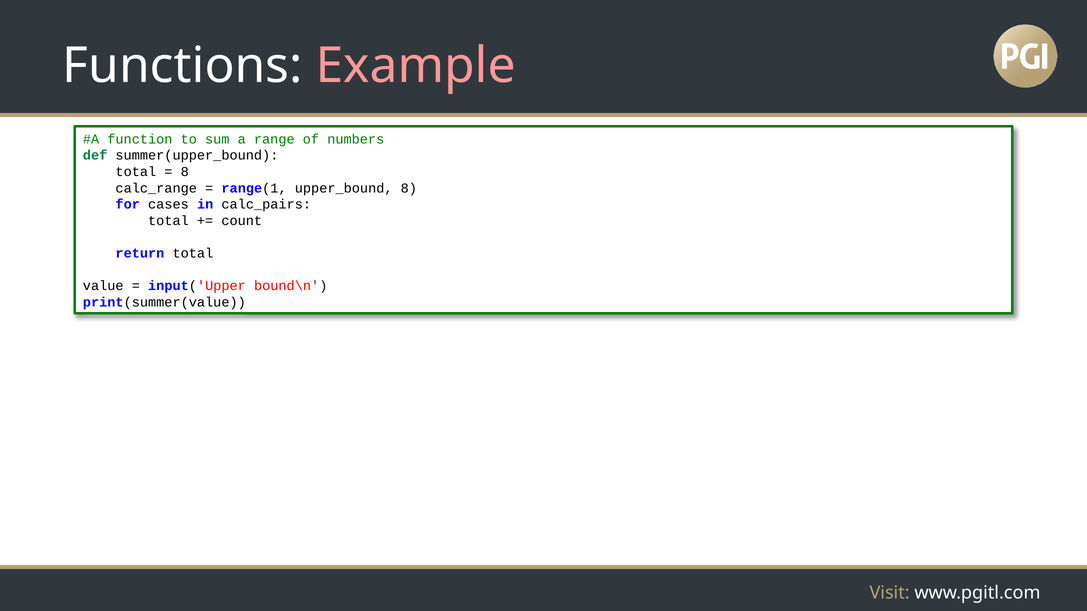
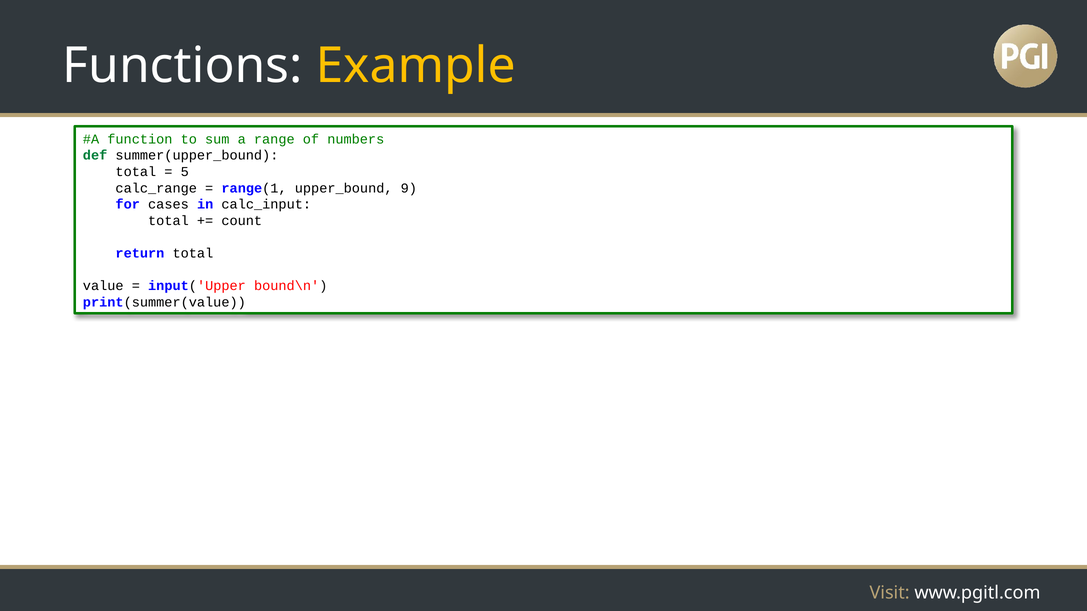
Example colour: pink -> yellow
8 at (185, 172): 8 -> 5
upper_bound 8: 8 -> 9
calc_pairs: calc_pairs -> calc_input
